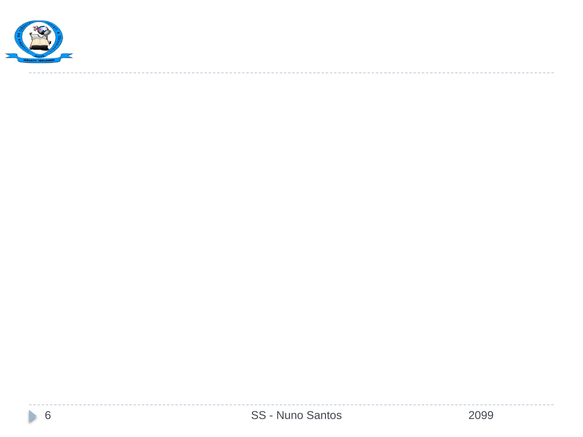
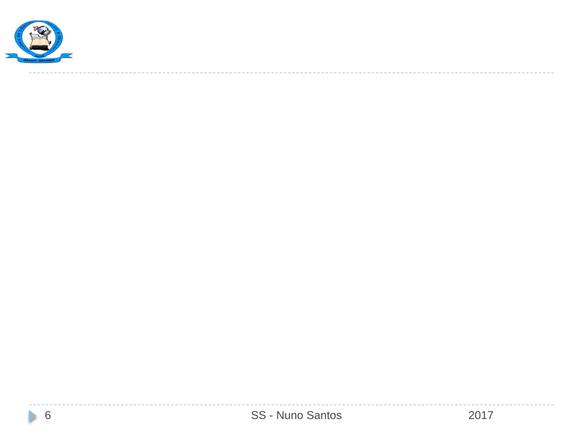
2099: 2099 -> 2017
